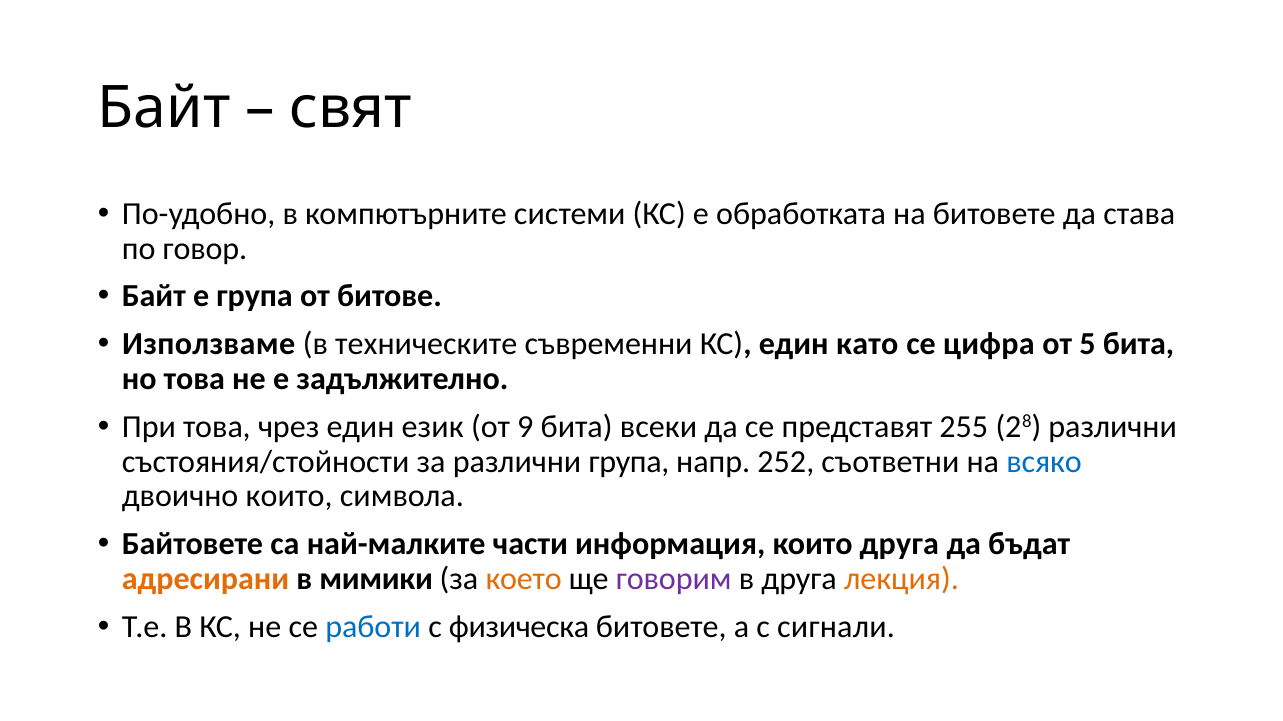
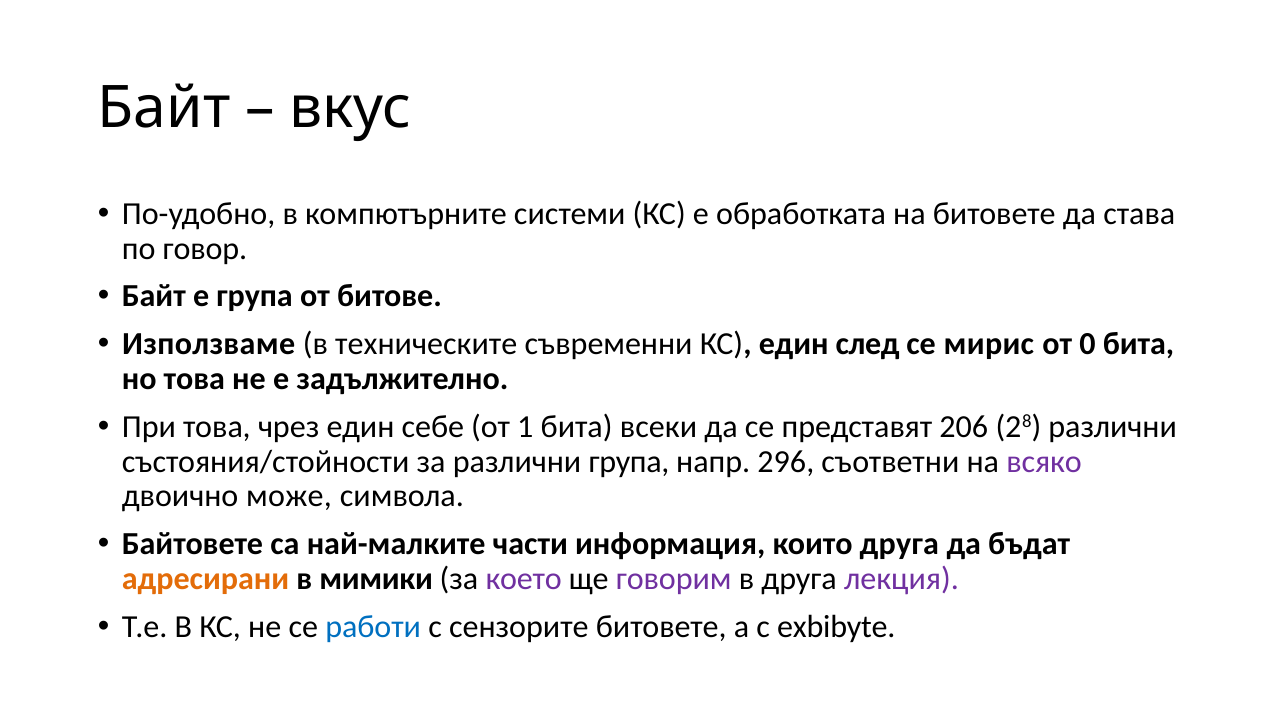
свят: свят -> вкус
като: като -> след
цифра: цифра -> мирис
5: 5 -> 0
език: език -> себе
9: 9 -> 1
255: 255 -> 206
252: 252 -> 296
всяко colour: blue -> purple
двоично които: които -> може
което colour: orange -> purple
лекция colour: orange -> purple
физическа: физическа -> сензорите
сигнали: сигнали -> exbibyte
